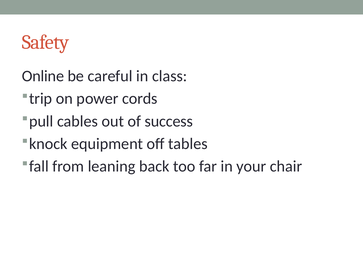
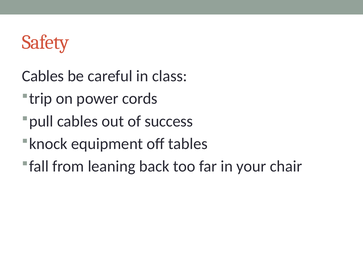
Online at (43, 76): Online -> Cables
